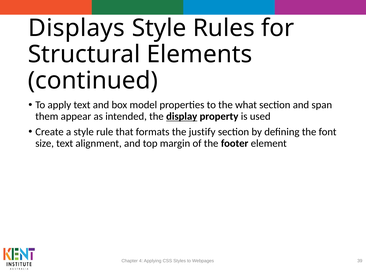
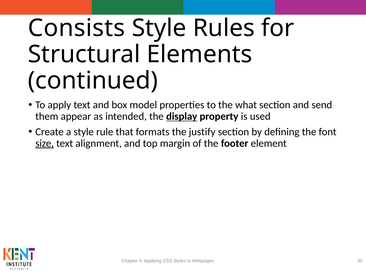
Displays: Displays -> Consists
span: span -> send
size underline: none -> present
